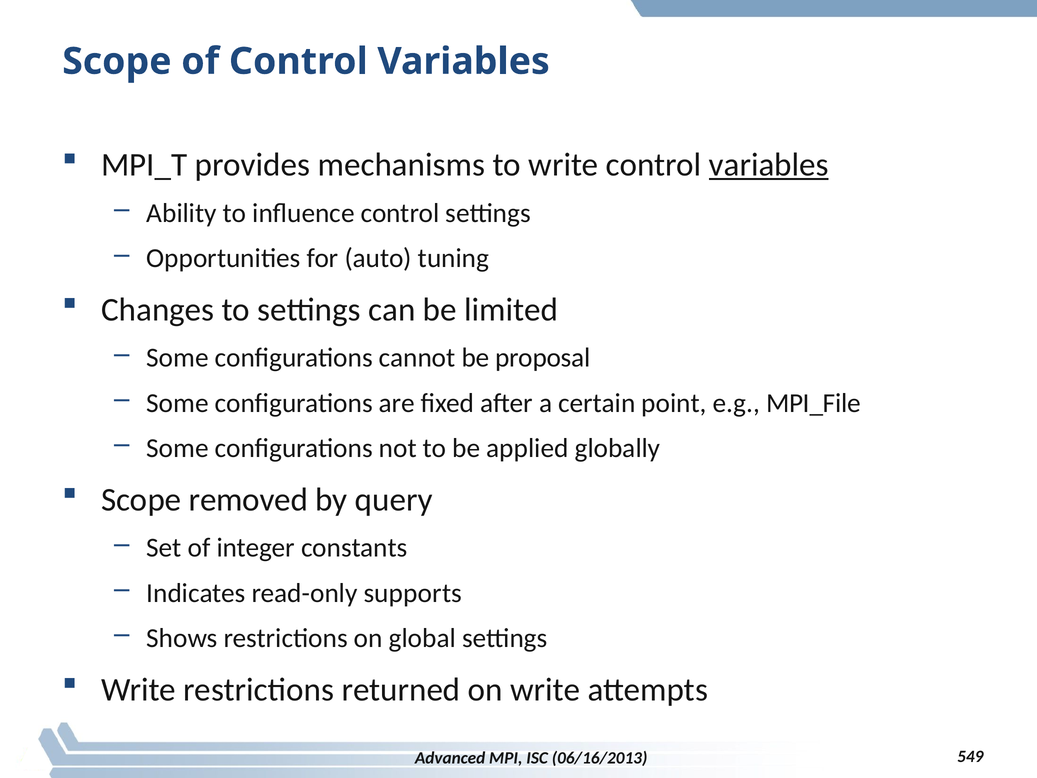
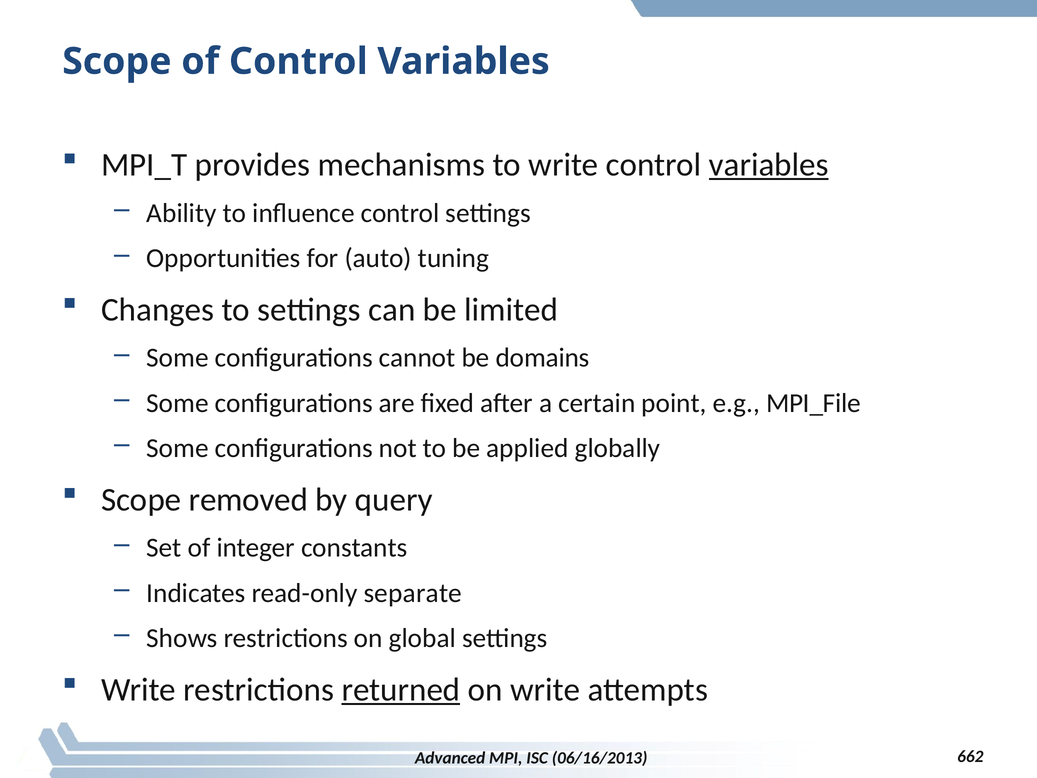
proposal: proposal -> domains
supports: supports -> separate
returned underline: none -> present
549: 549 -> 662
